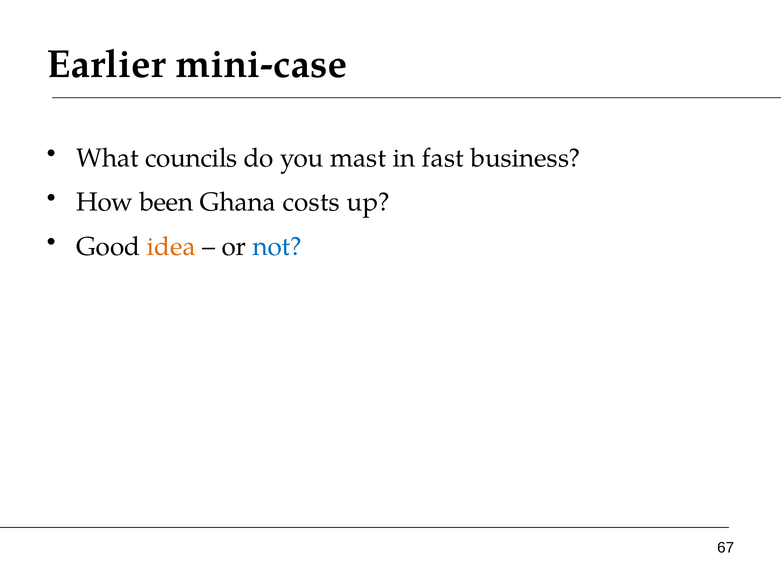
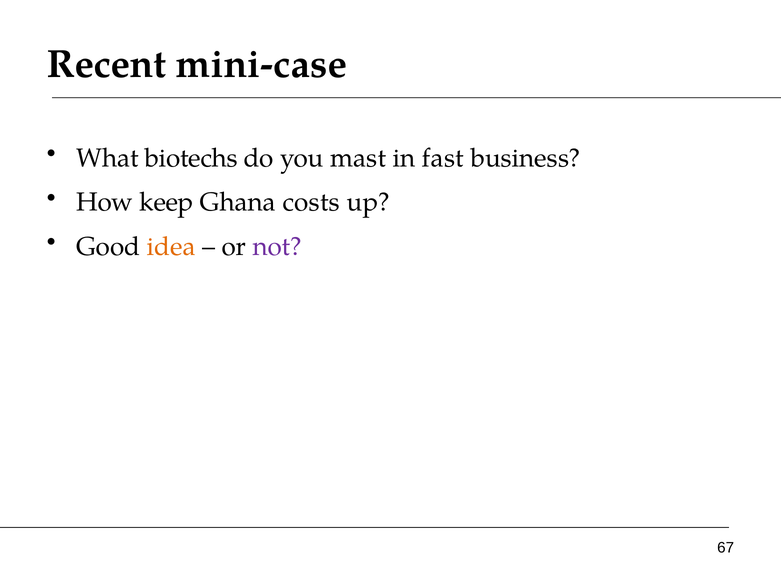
Earlier: Earlier -> Recent
councils: councils -> biotechs
been: been -> keep
not colour: blue -> purple
